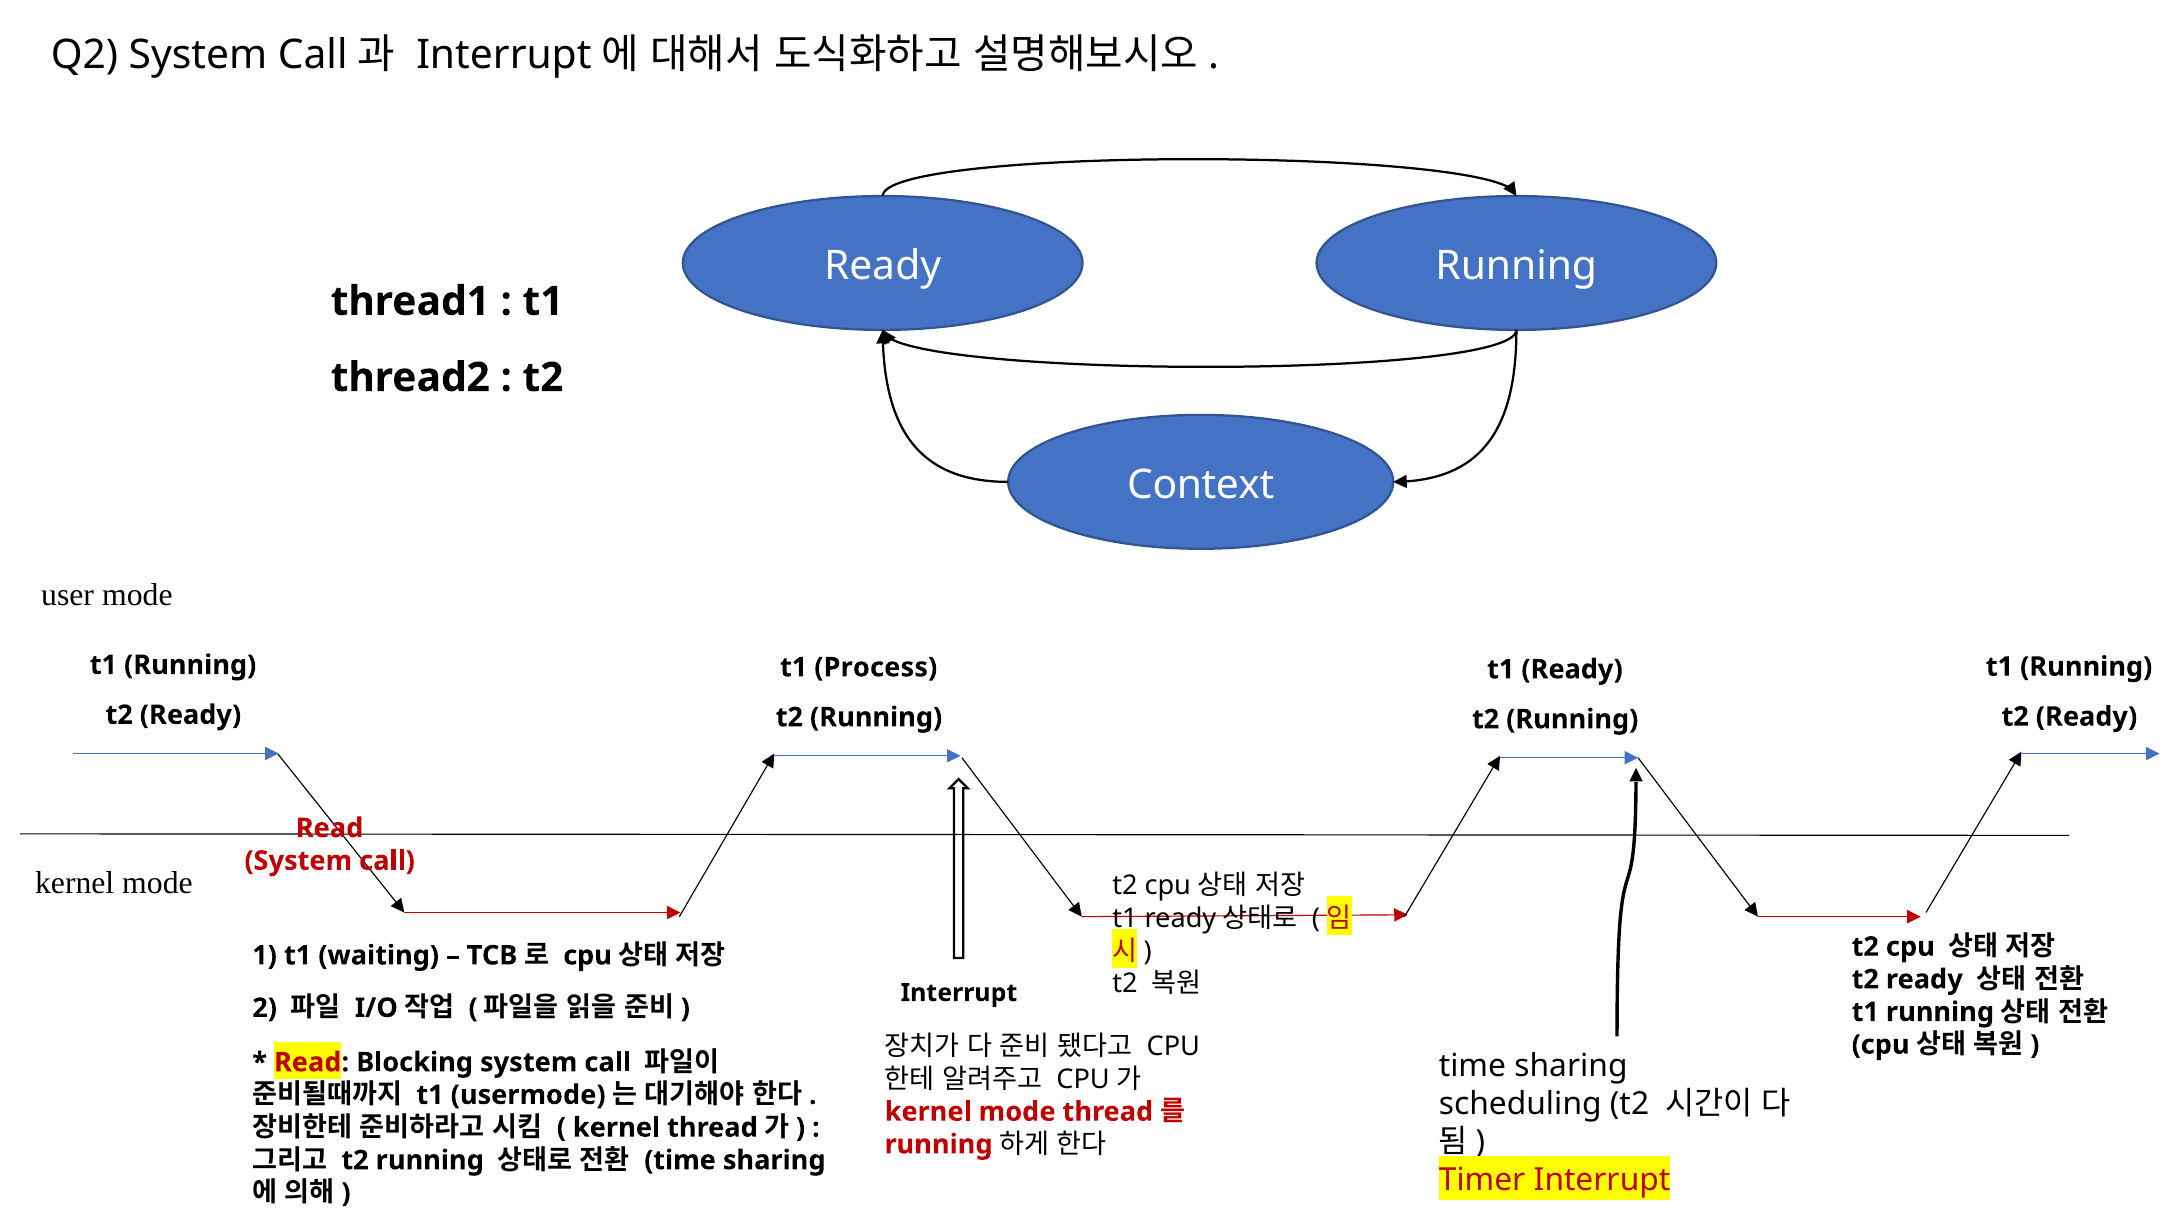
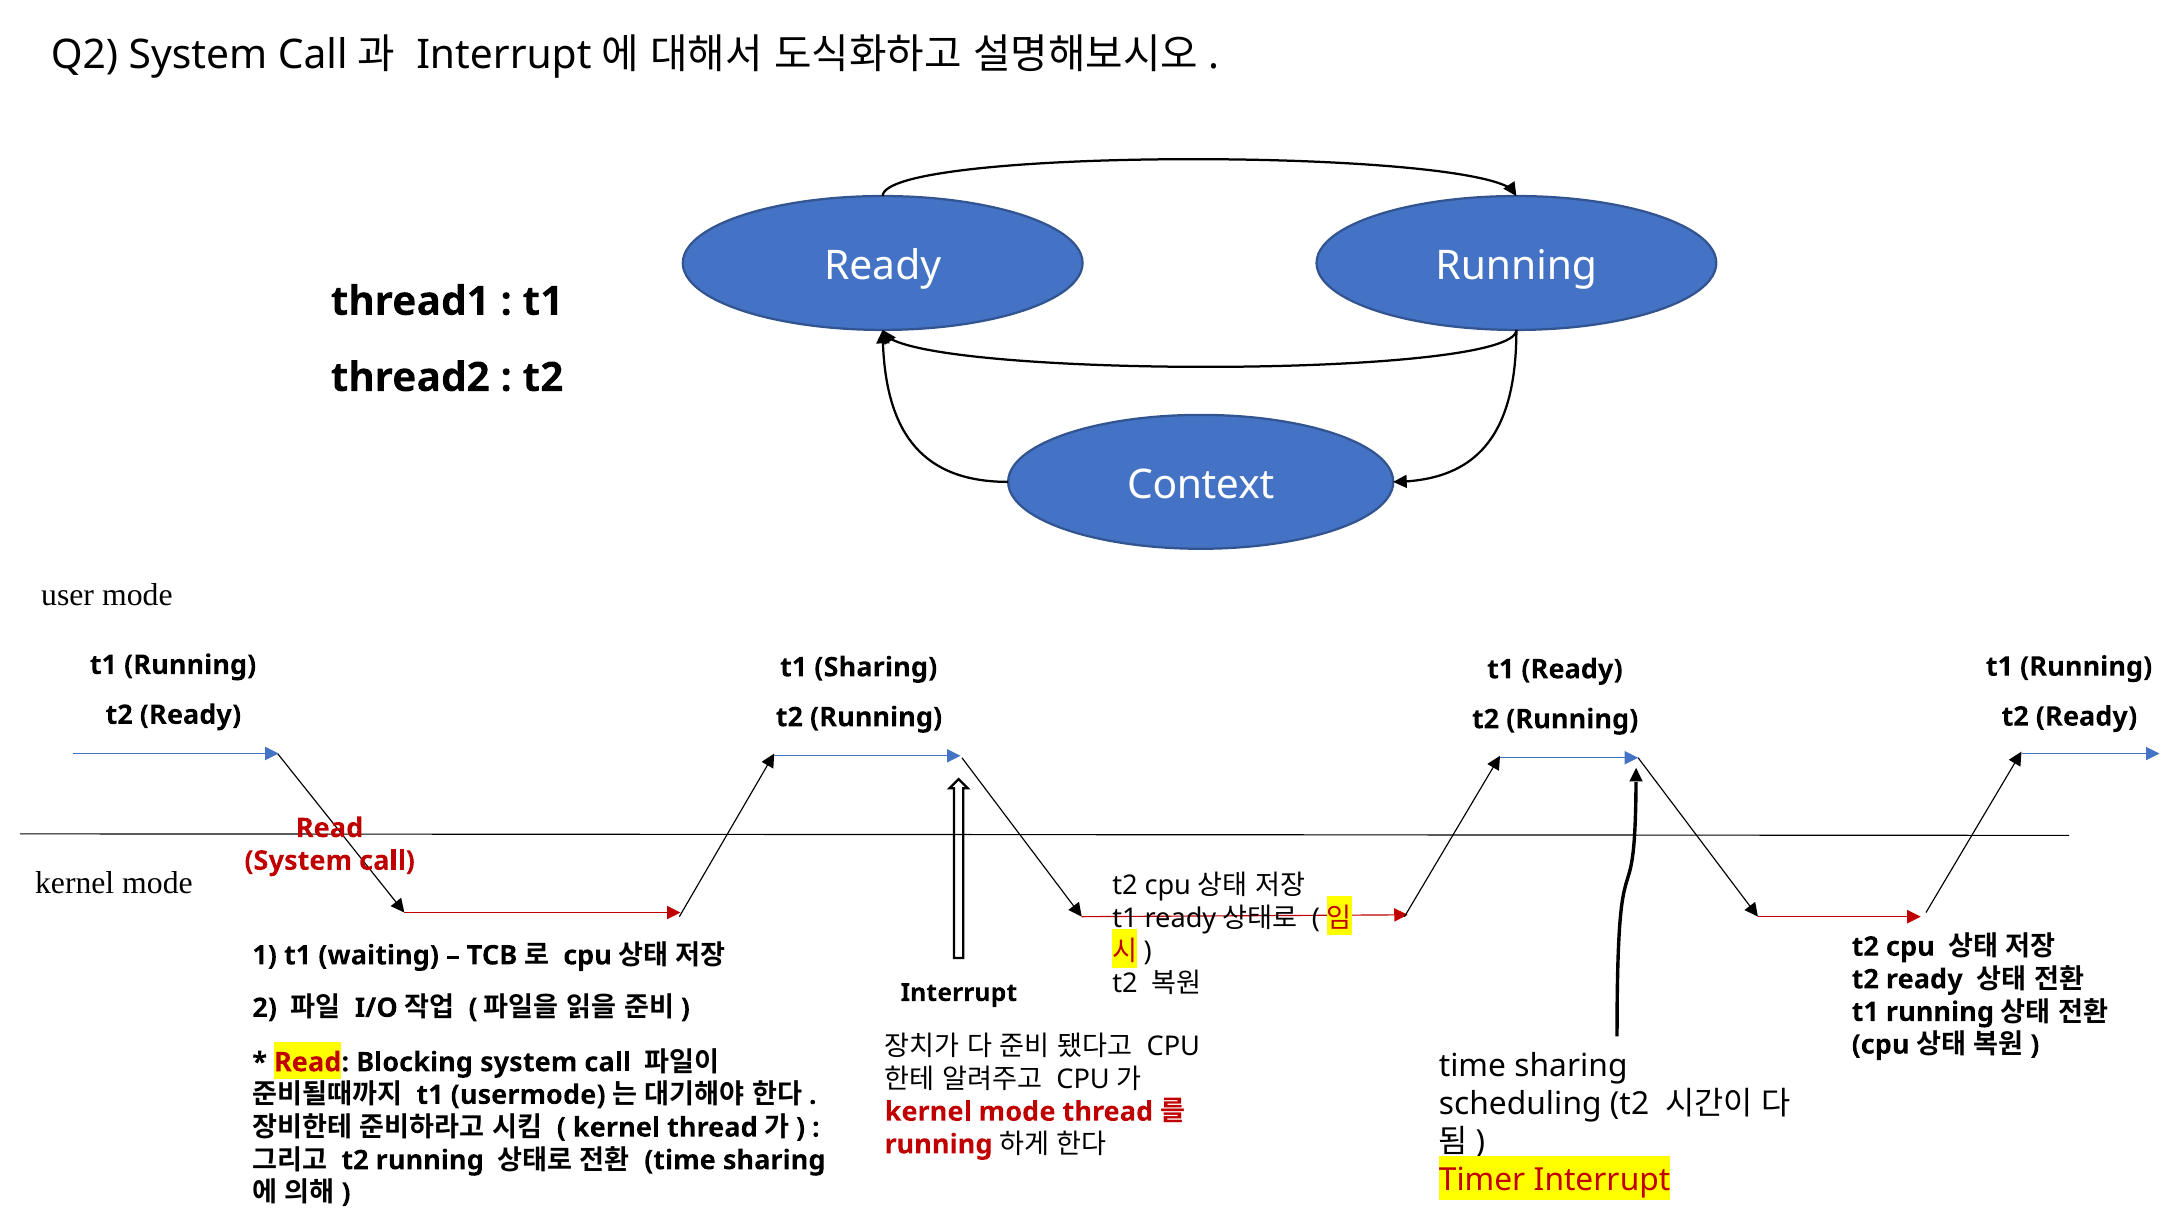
t1 Process: Process -> Sharing
